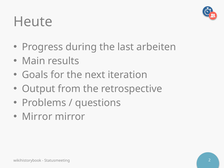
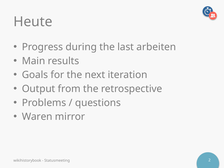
Mirror at (37, 117): Mirror -> Waren
